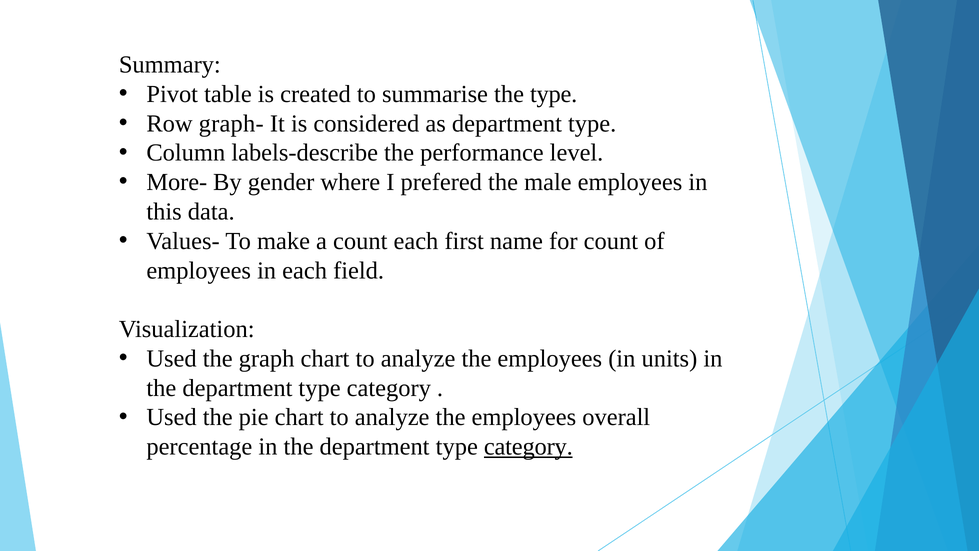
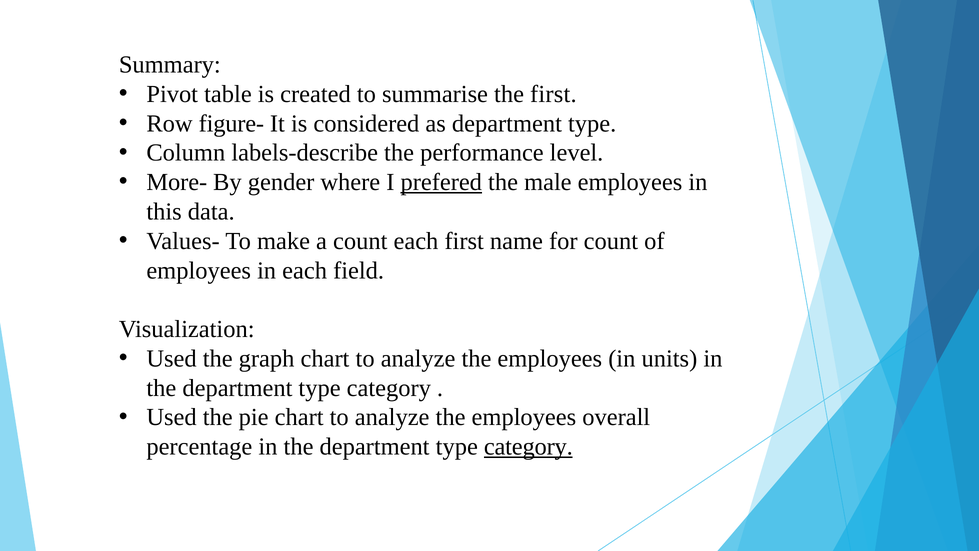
the type: type -> first
graph-: graph- -> figure-
prefered underline: none -> present
